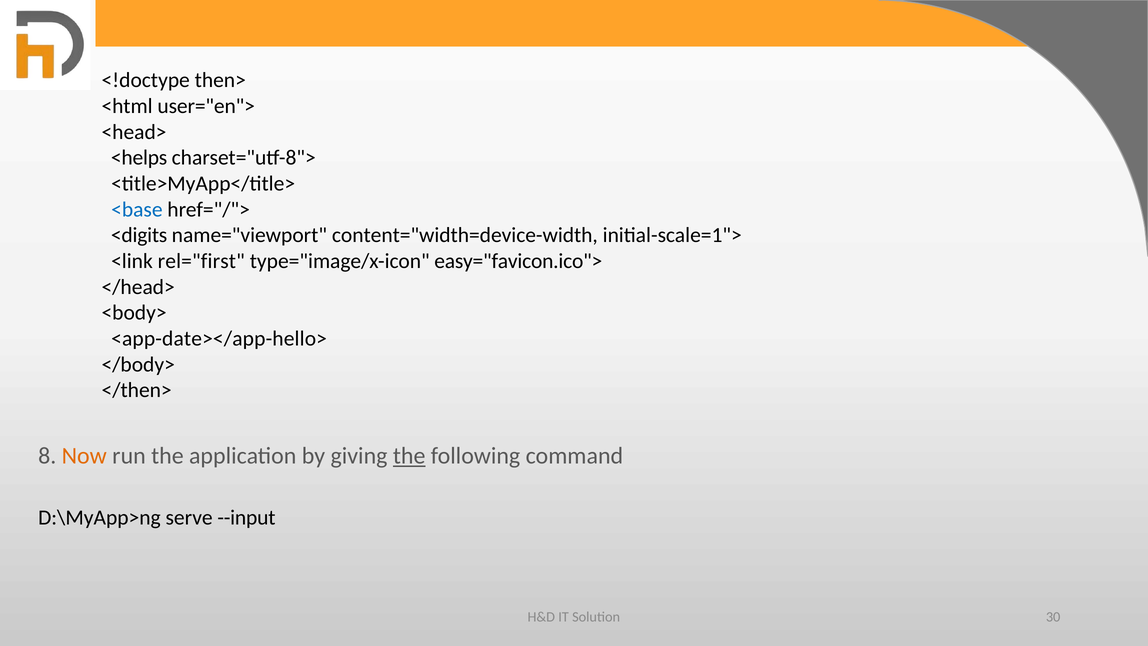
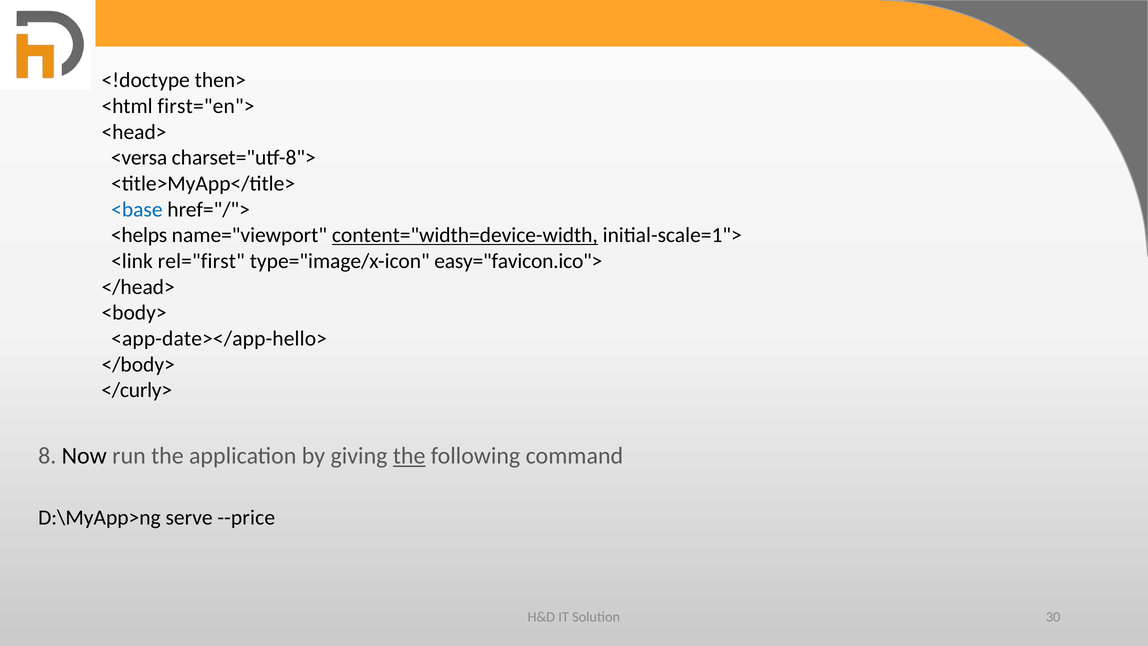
user="en">: user="en"> -> first="en">
<helps: <helps -> <versa
<digits: <digits -> <helps
content="width=device-width underline: none -> present
</then>: </then> -> </curly>
Now colour: orange -> black
--input: --input -> --price
